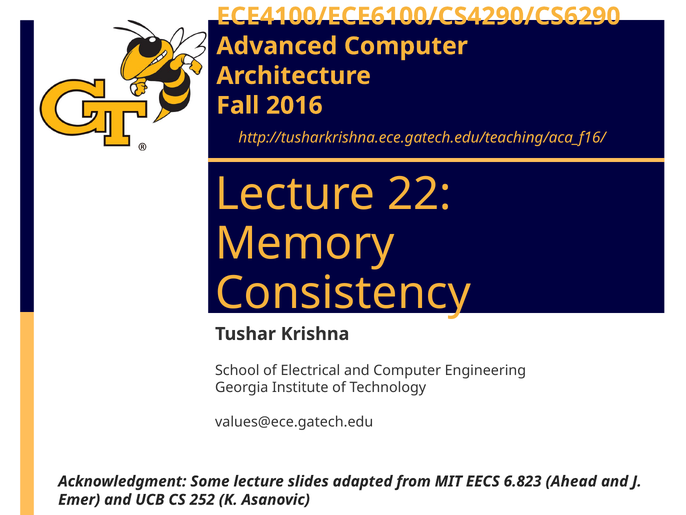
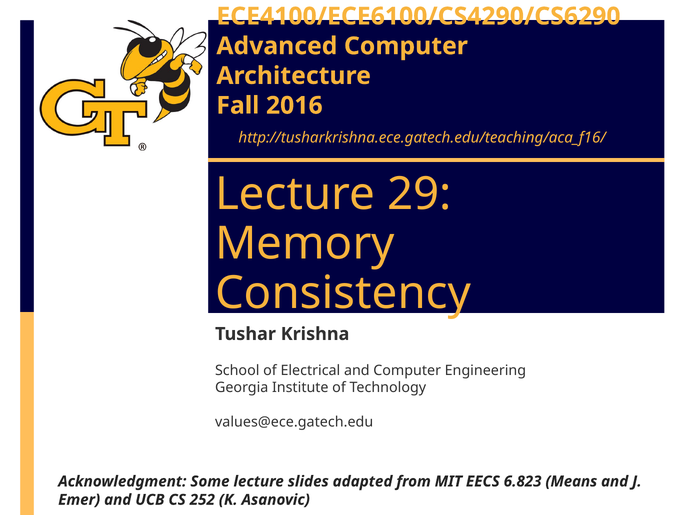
22: 22 -> 29
Ahead: Ahead -> Means
